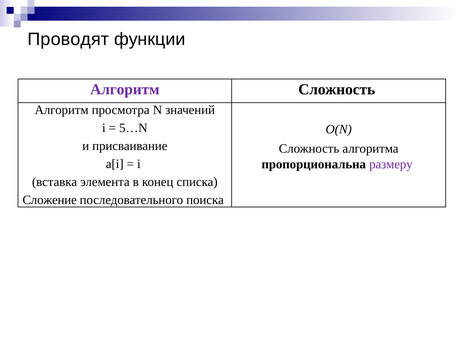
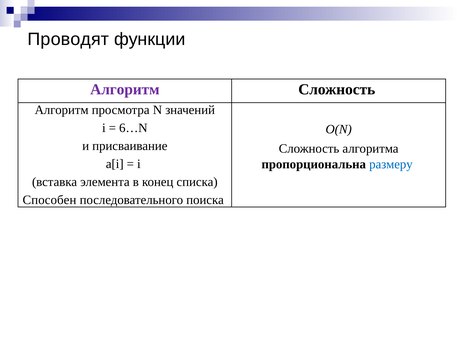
5…N: 5…N -> 6…N
размеру colour: purple -> blue
Сложение: Сложение -> Способен
